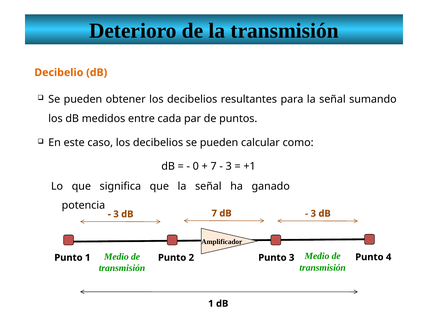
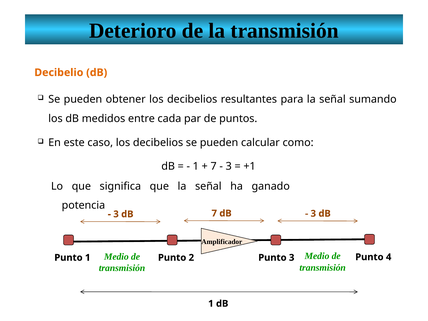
0 at (196, 166): 0 -> 1
